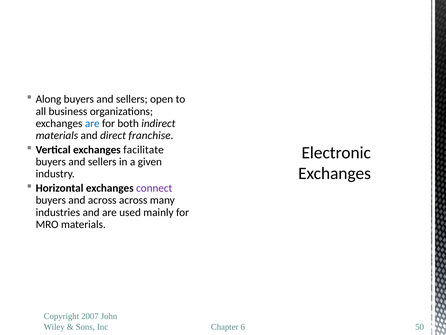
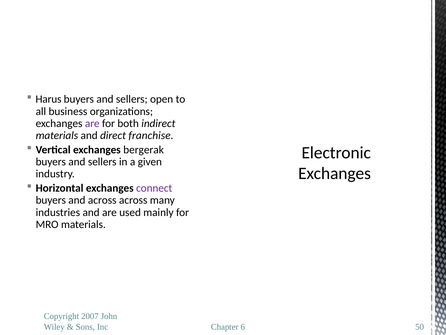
Along: Along -> Harus
are at (92, 123) colour: blue -> purple
facilitate: facilitate -> bergerak
